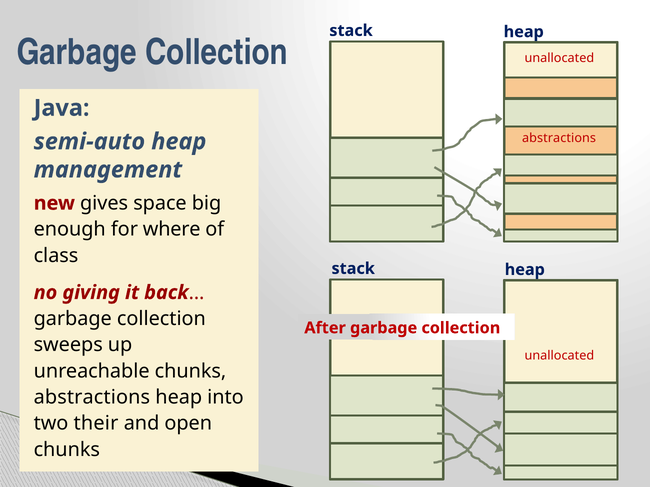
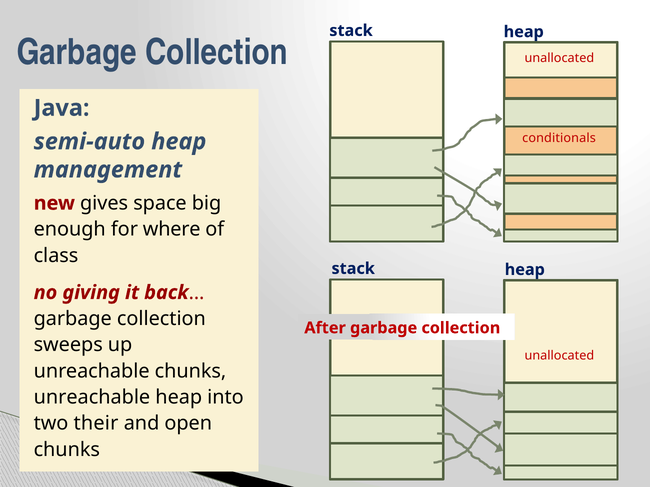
abstractions at (559, 138): abstractions -> conditionals
abstractions at (92, 398): abstractions -> unreachable
